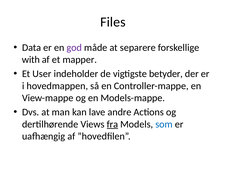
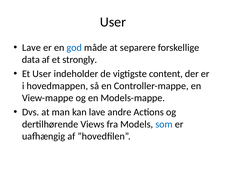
Files at (113, 22): Files -> User
Data at (32, 47): Data -> Lave
god colour: purple -> blue
with: with -> data
mapper: mapper -> strongly
betyder: betyder -> content
fra underline: present -> none
